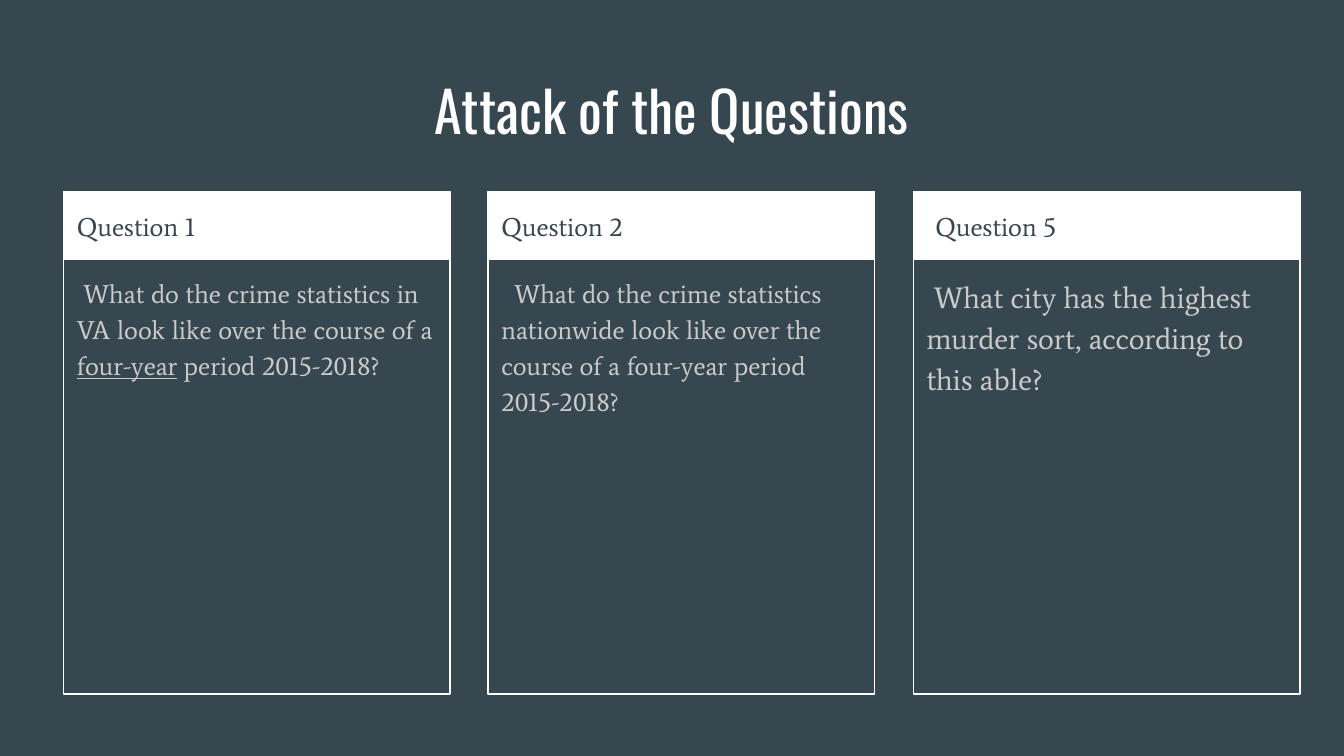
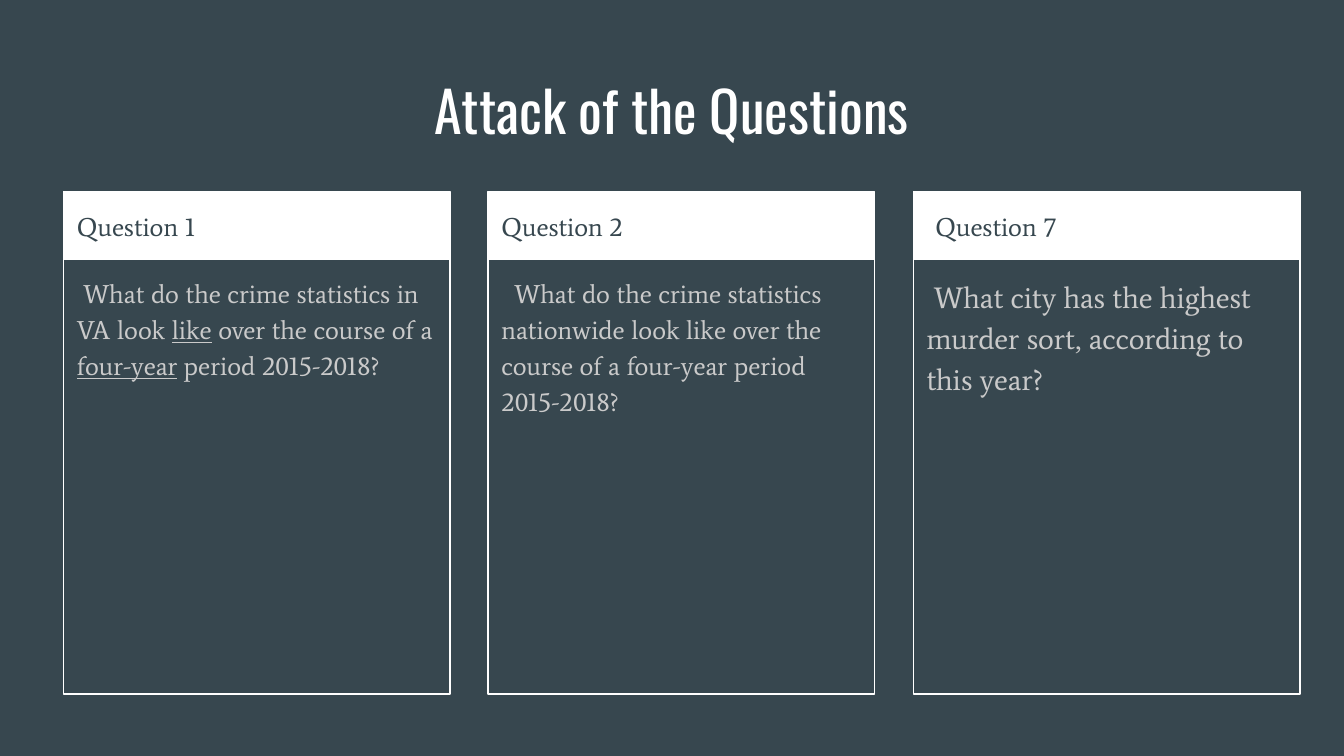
5: 5 -> 7
like at (192, 331) underline: none -> present
able: able -> year
